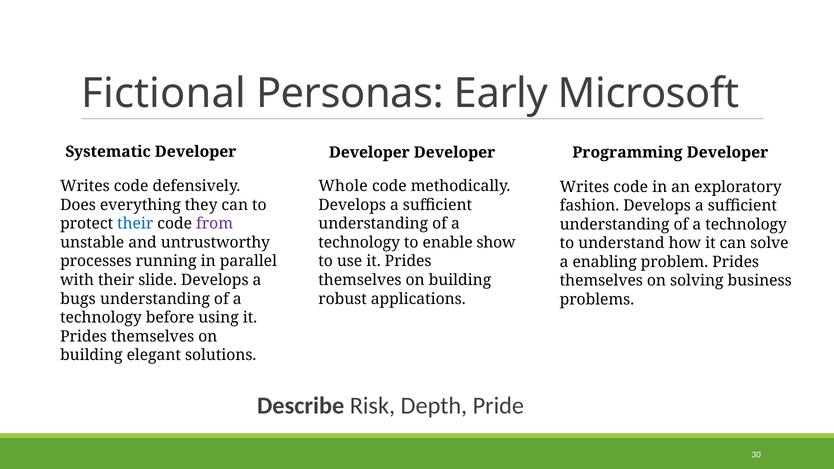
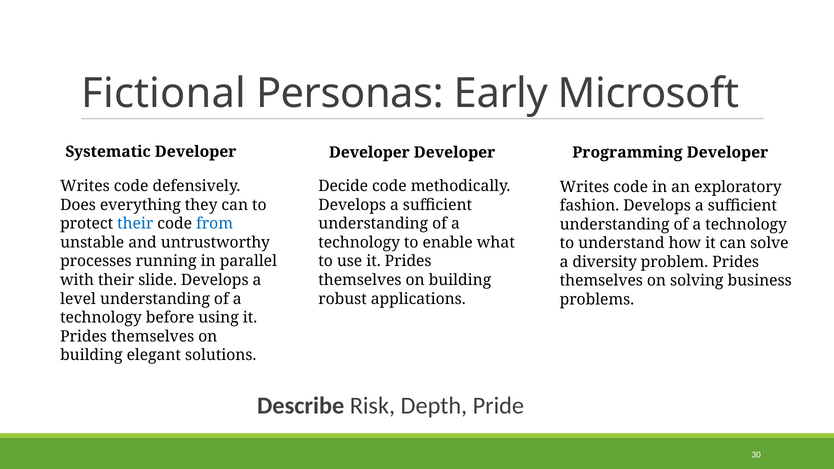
Whole: Whole -> Decide
from colour: purple -> blue
show: show -> what
enabling: enabling -> diversity
bugs: bugs -> level
